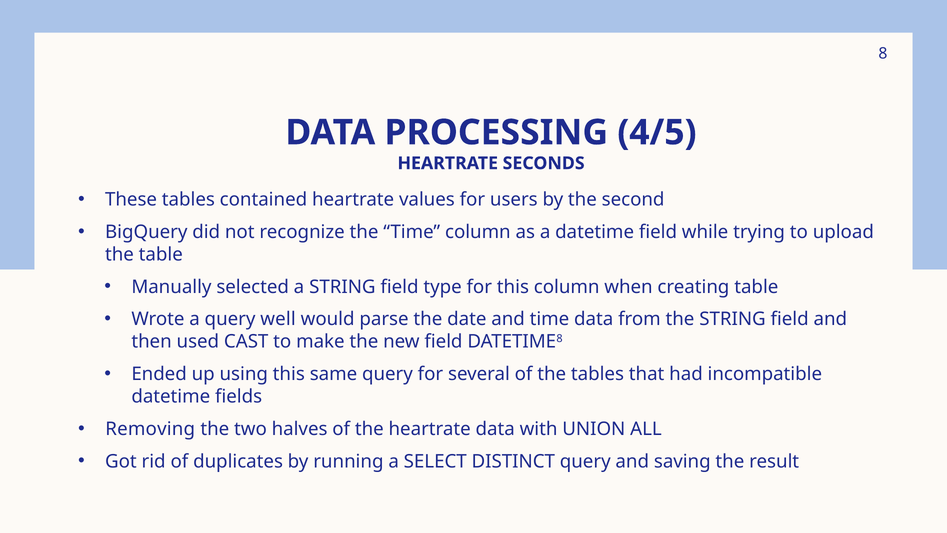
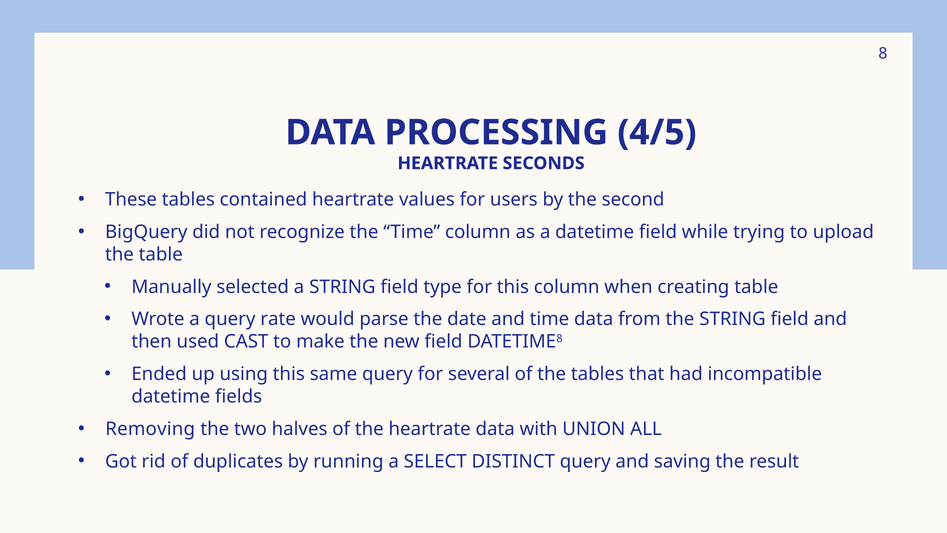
well: well -> rate
